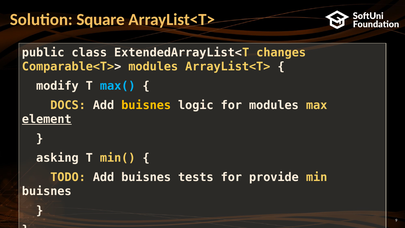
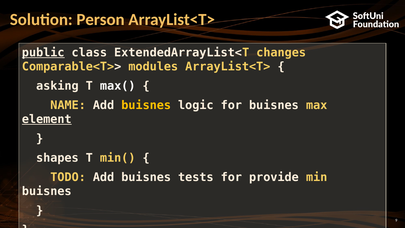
Square: Square -> Person
public underline: none -> present
modify: modify -> asking
max( colour: light blue -> white
DOCS: DOCS -> NAME
for modules: modules -> buisnes
asking: asking -> shapes
